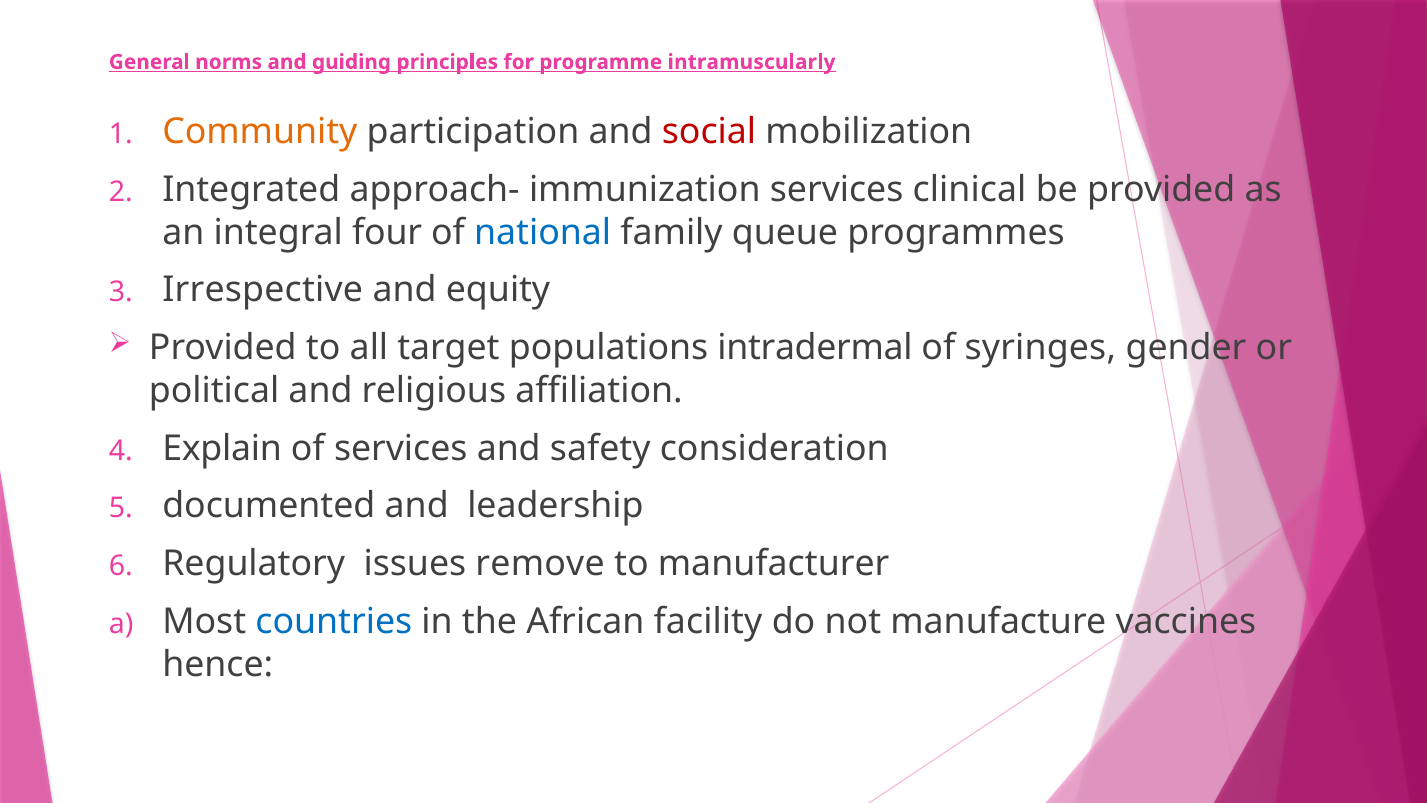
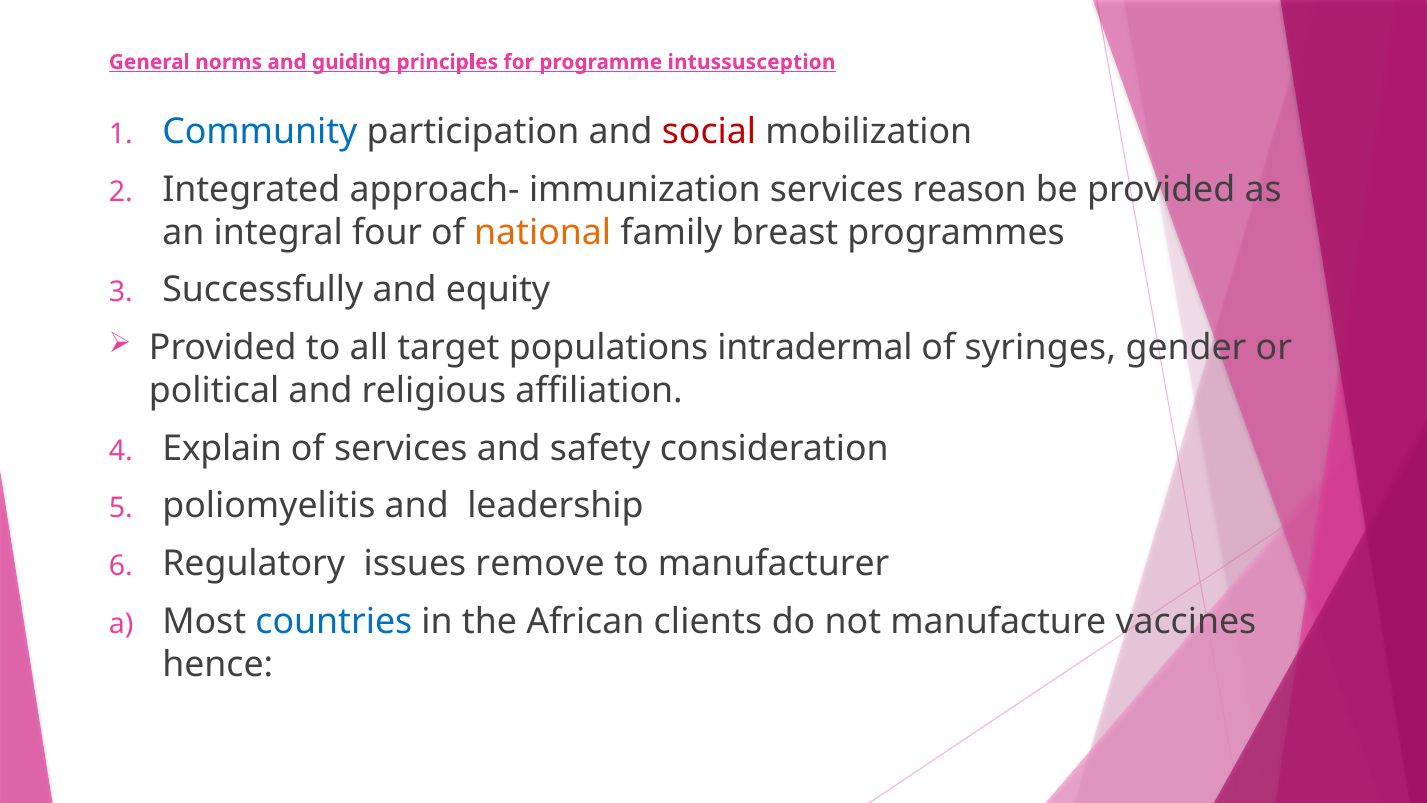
intramuscularly: intramuscularly -> intussusception
Community colour: orange -> blue
clinical: clinical -> reason
national colour: blue -> orange
queue: queue -> breast
Irrespective: Irrespective -> Successfully
documented: documented -> poliomyelitis
facility: facility -> clients
